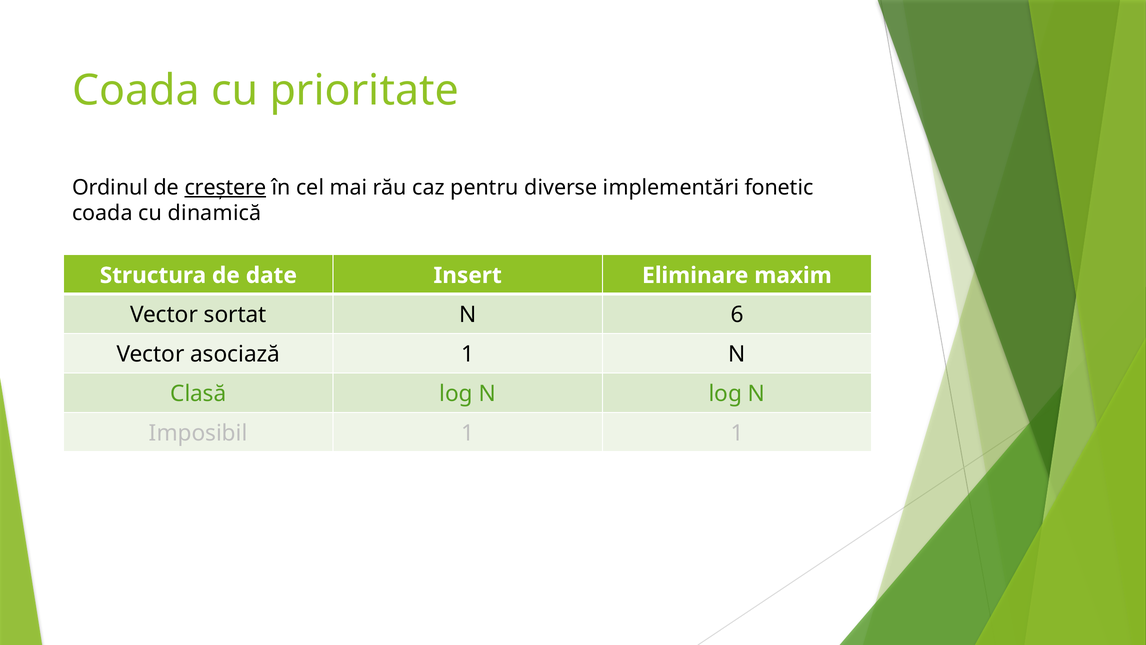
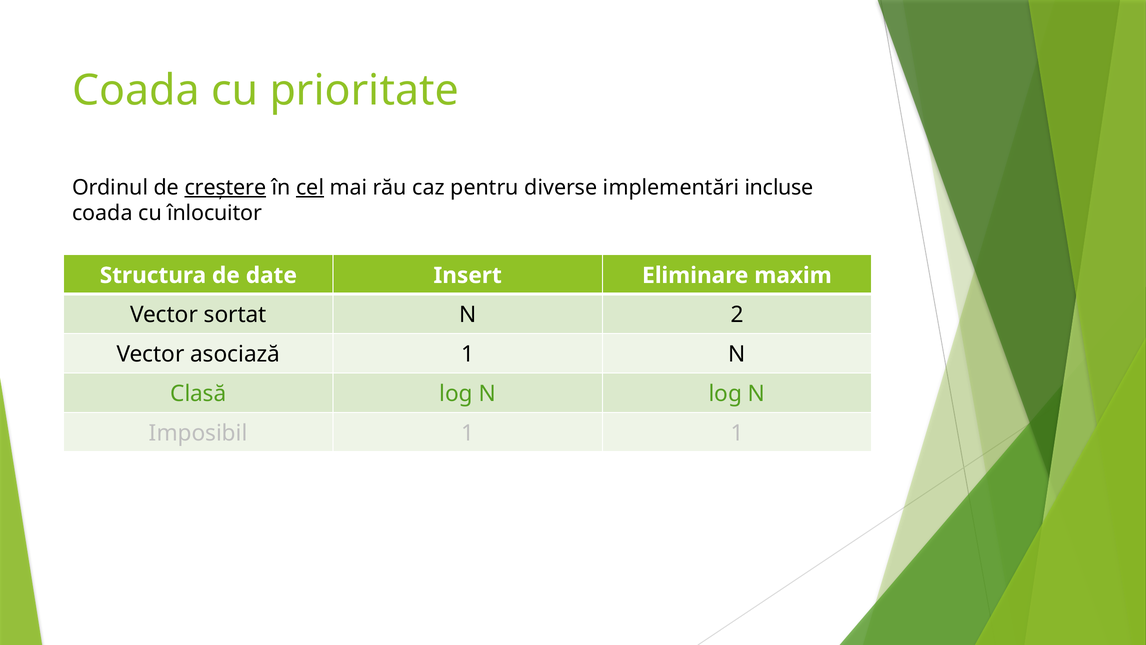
cel underline: none -> present
fonetic: fonetic -> incluse
dinamică: dinamică -> înlocuitor
6: 6 -> 2
